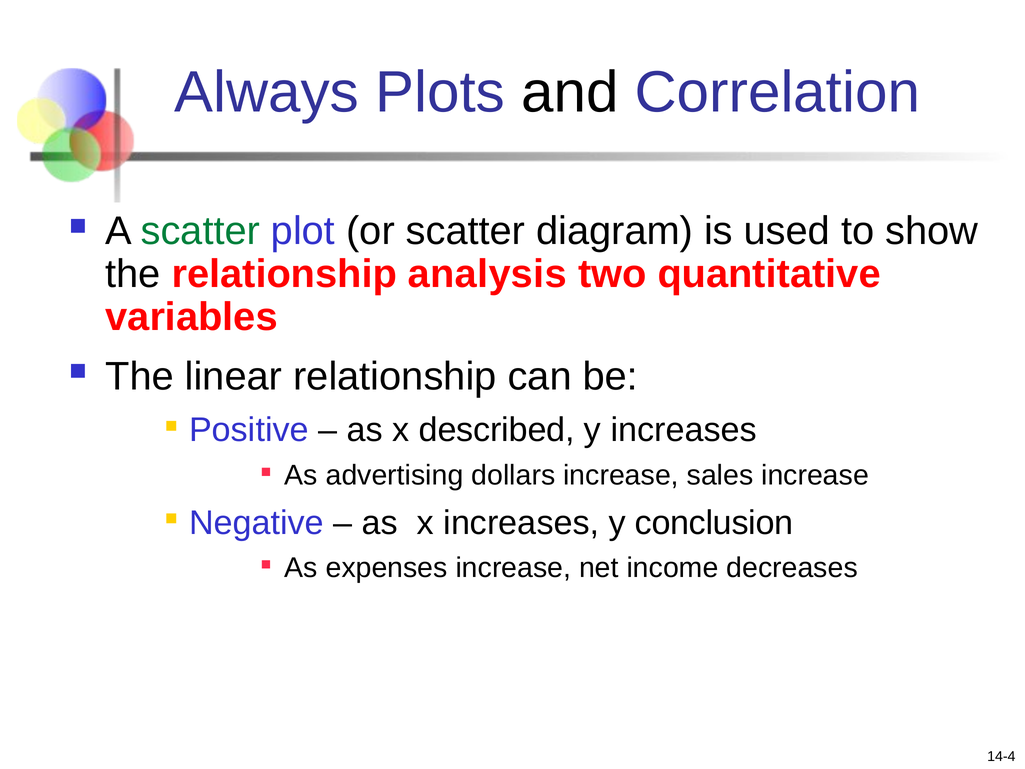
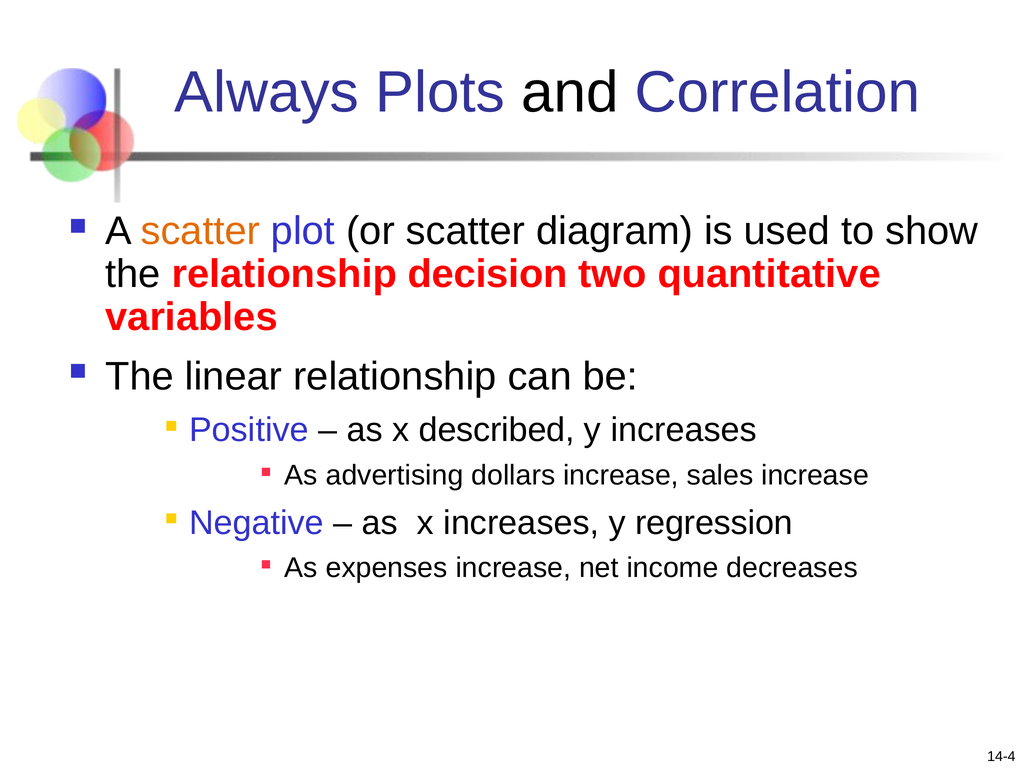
scatter at (200, 231) colour: green -> orange
analysis: analysis -> decision
conclusion: conclusion -> regression
